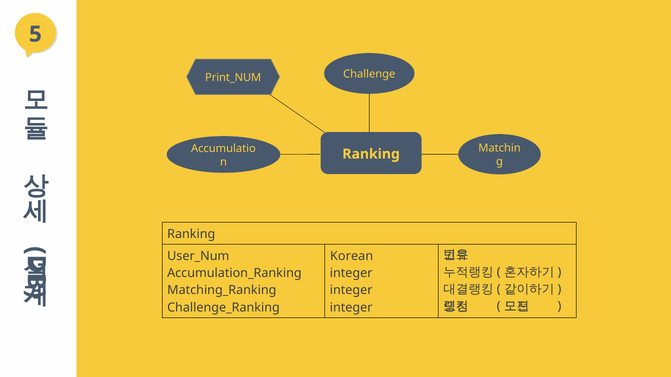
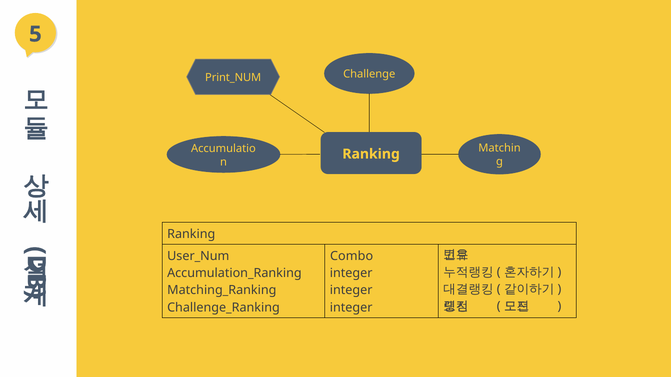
Korean: Korean -> Combo
